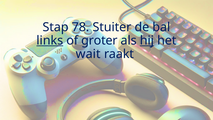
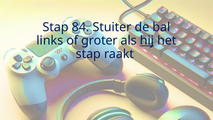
78: 78 -> 84
links underline: present -> none
wait at (88, 54): wait -> stap
